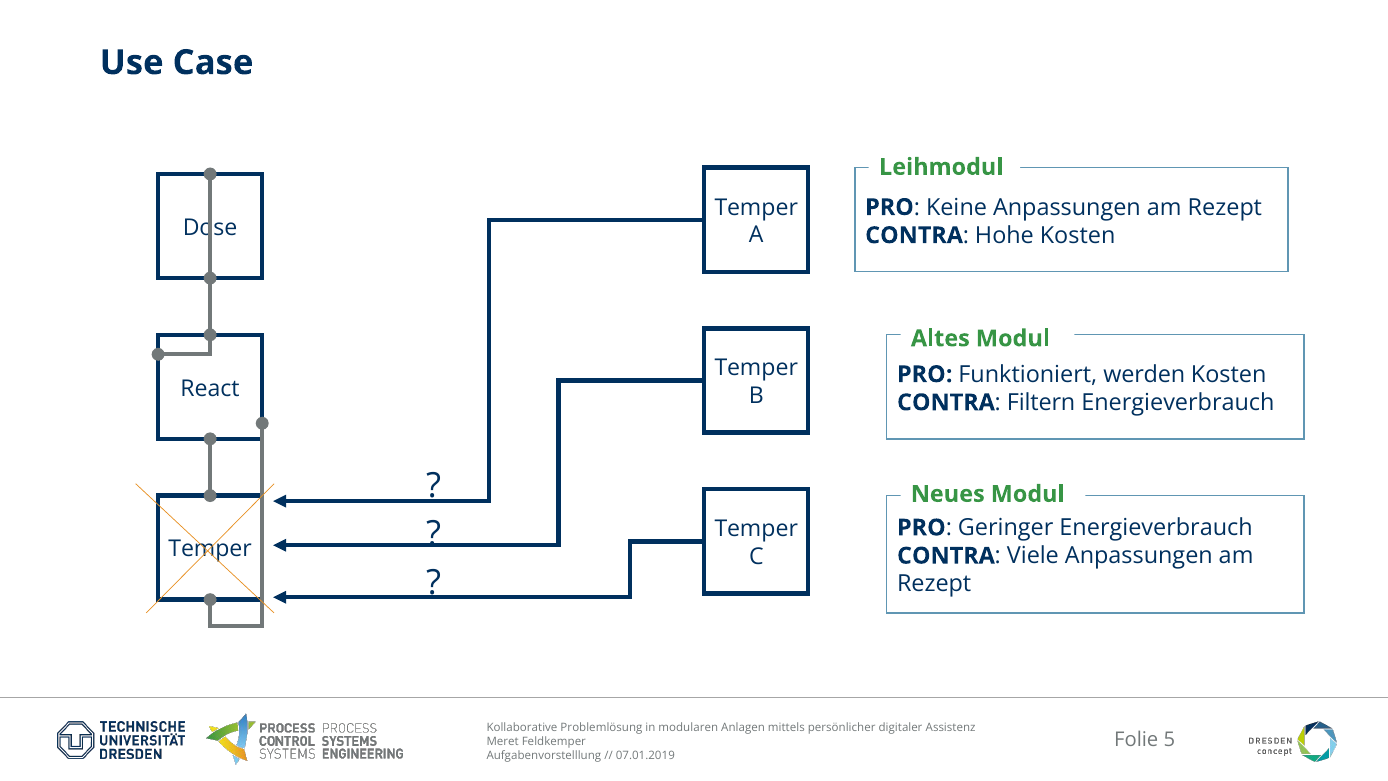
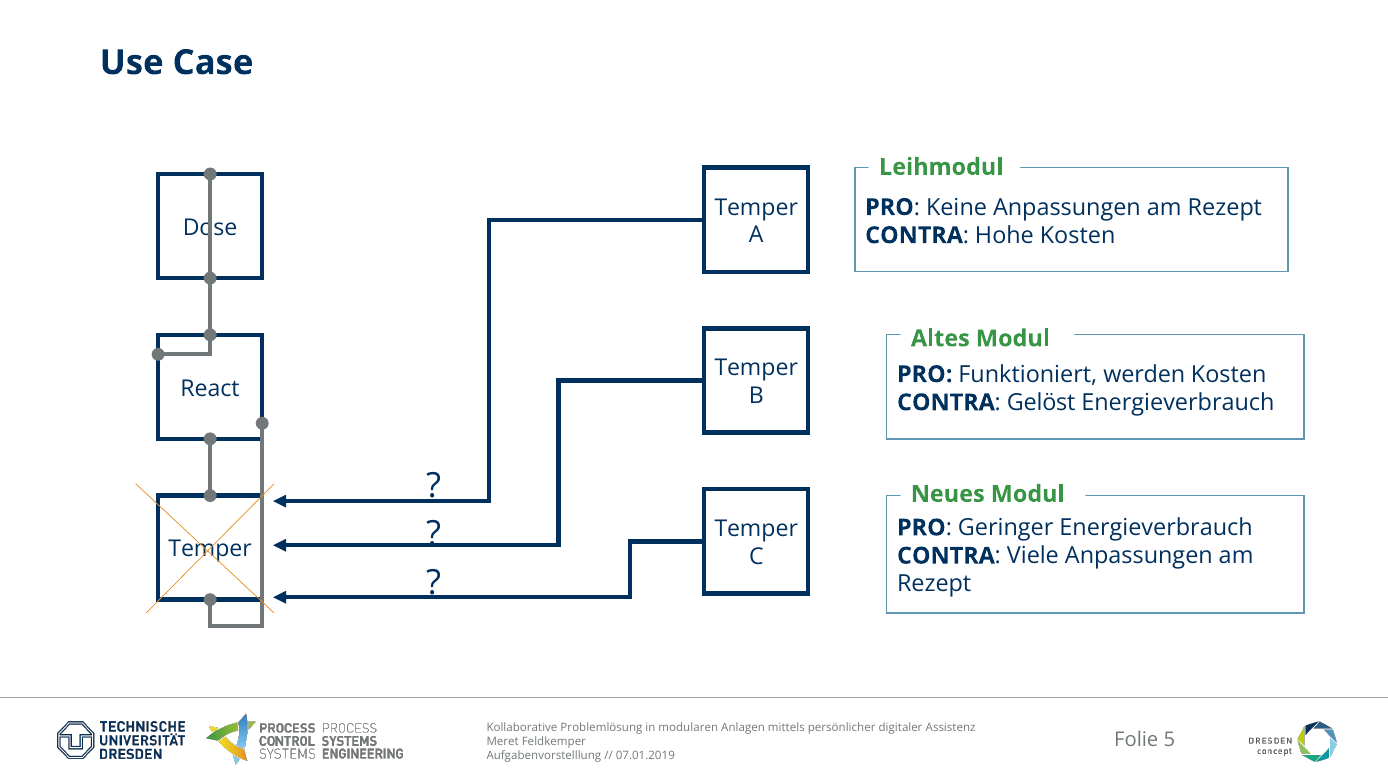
Filtern: Filtern -> Gelöst
